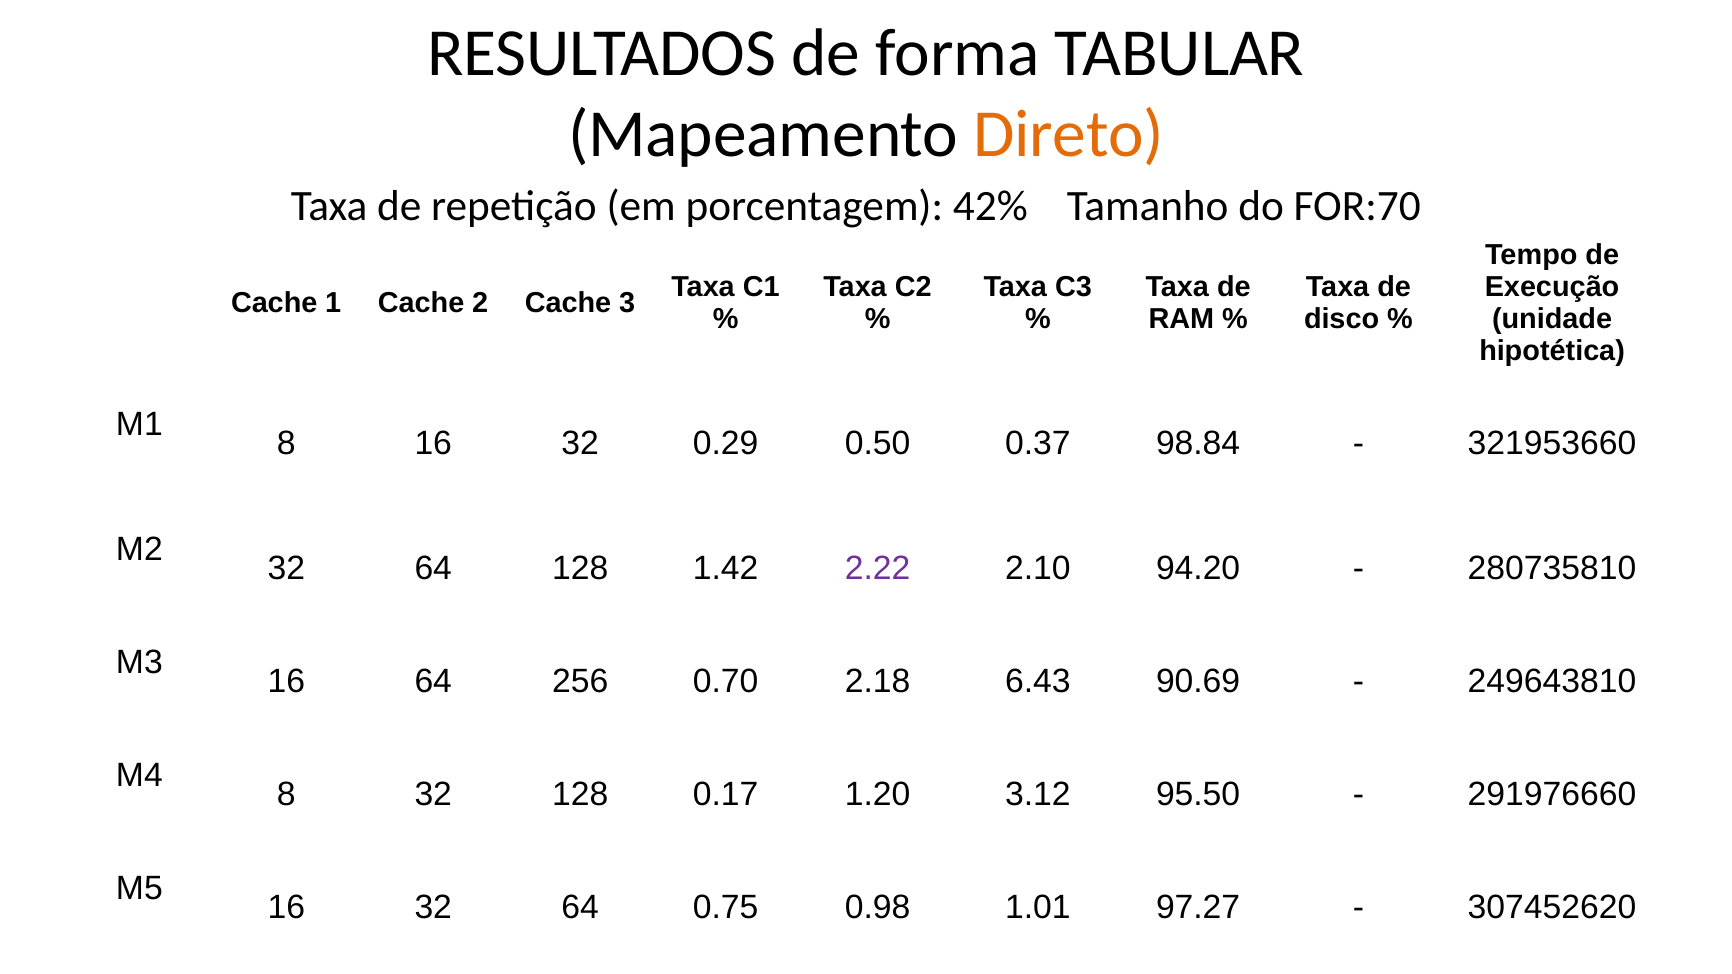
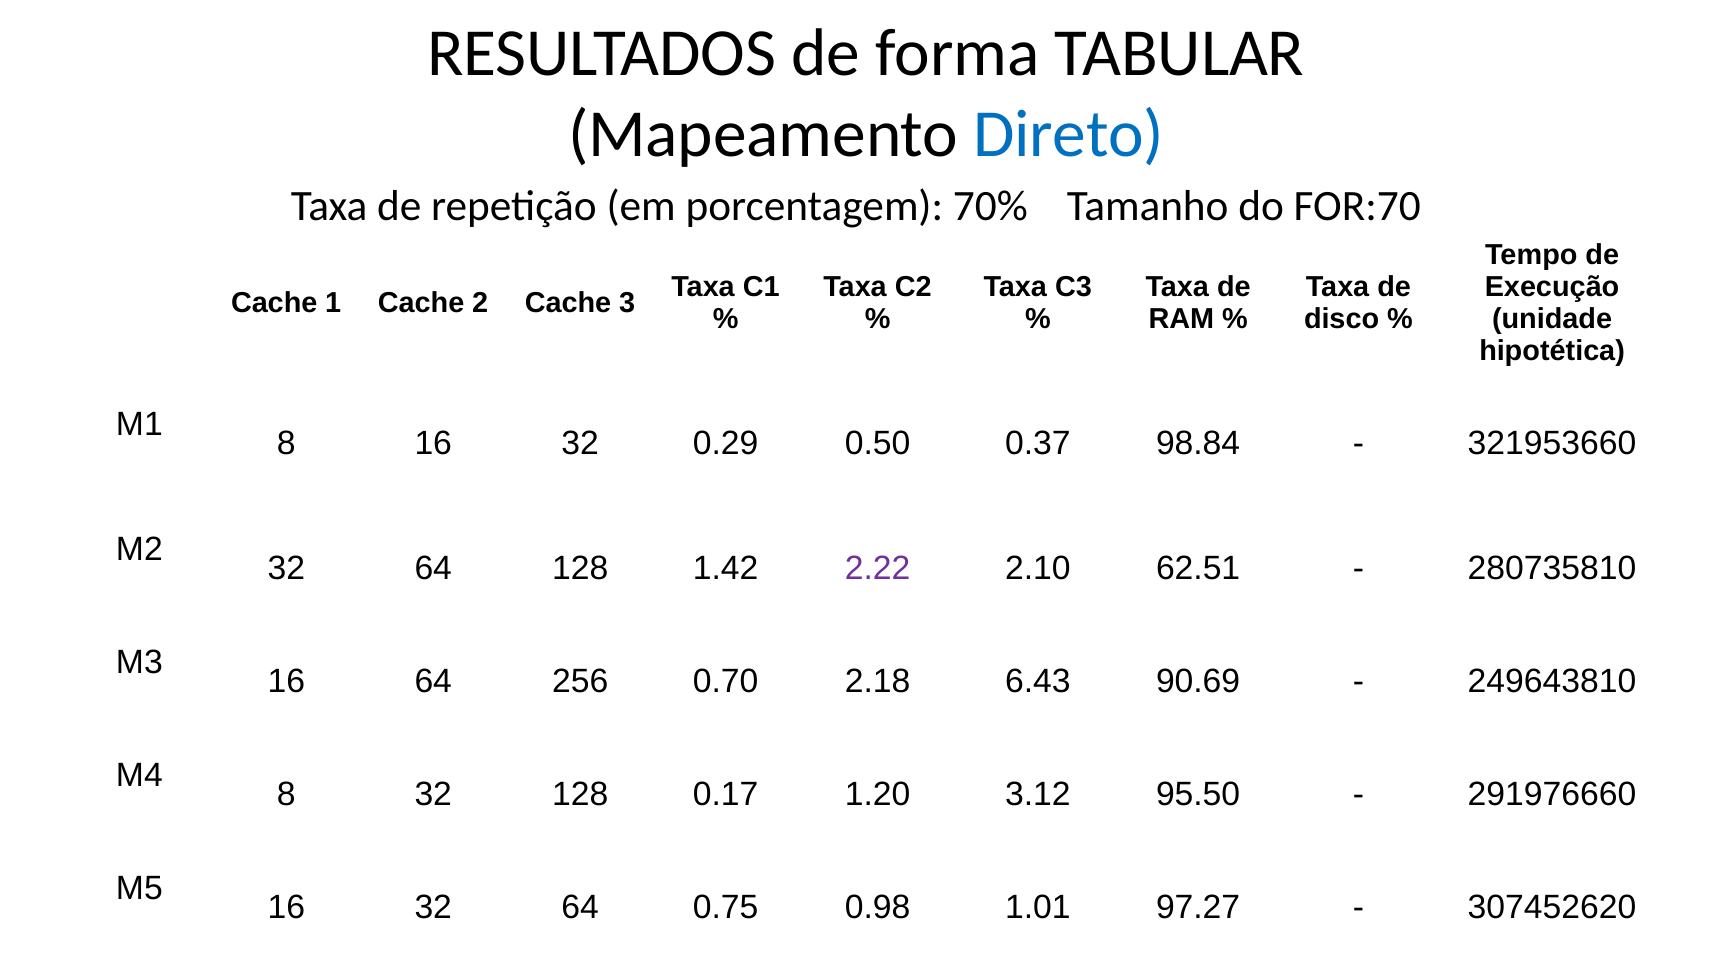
Direto colour: orange -> blue
42%: 42% -> 70%
94.20: 94.20 -> 62.51
